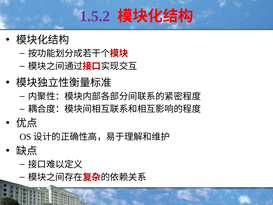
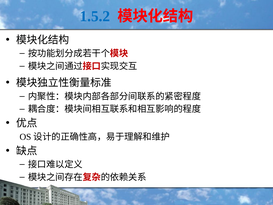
1.5.2 colour: purple -> blue
